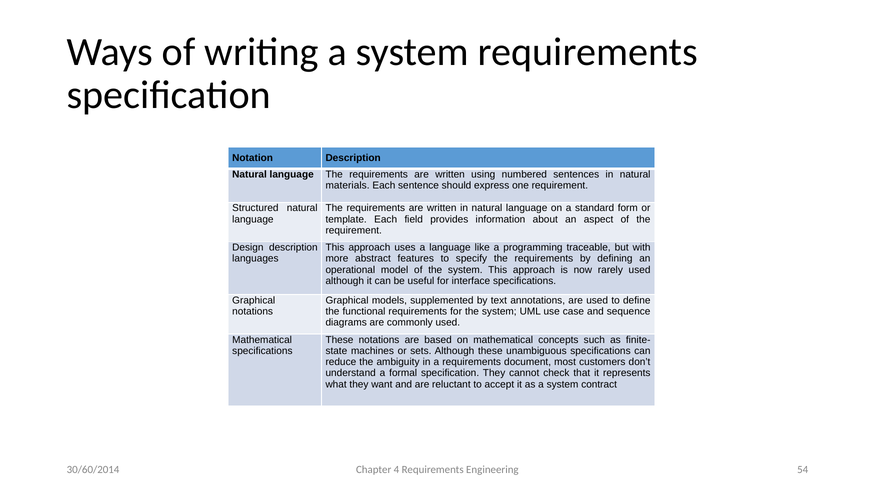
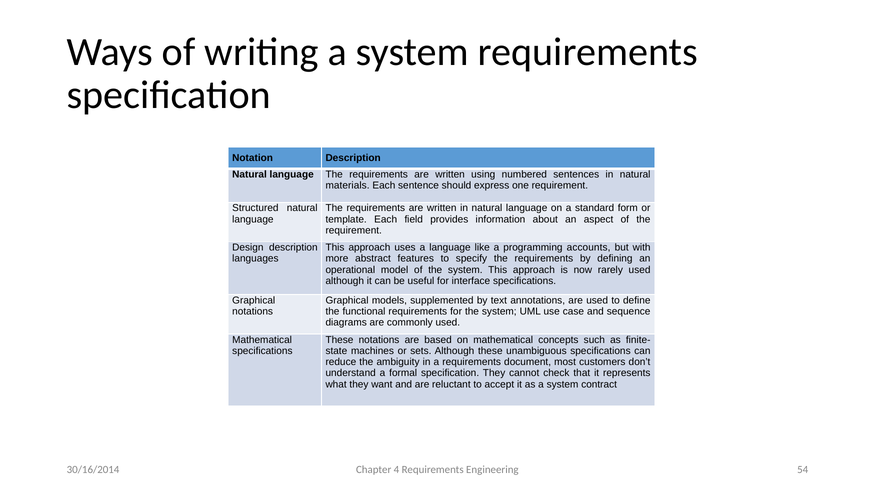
traceable: traceable -> accounts
30/60/2014: 30/60/2014 -> 30/16/2014
